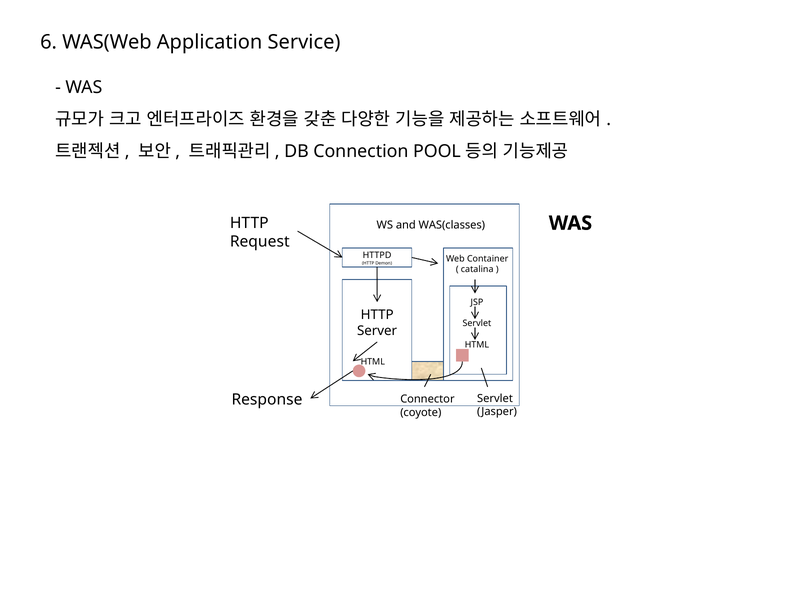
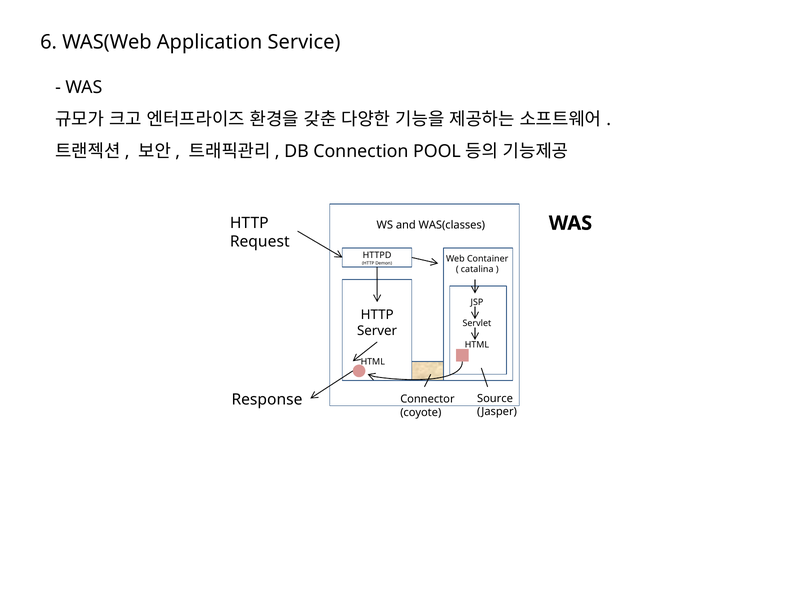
Servlet at (495, 399): Servlet -> Source
